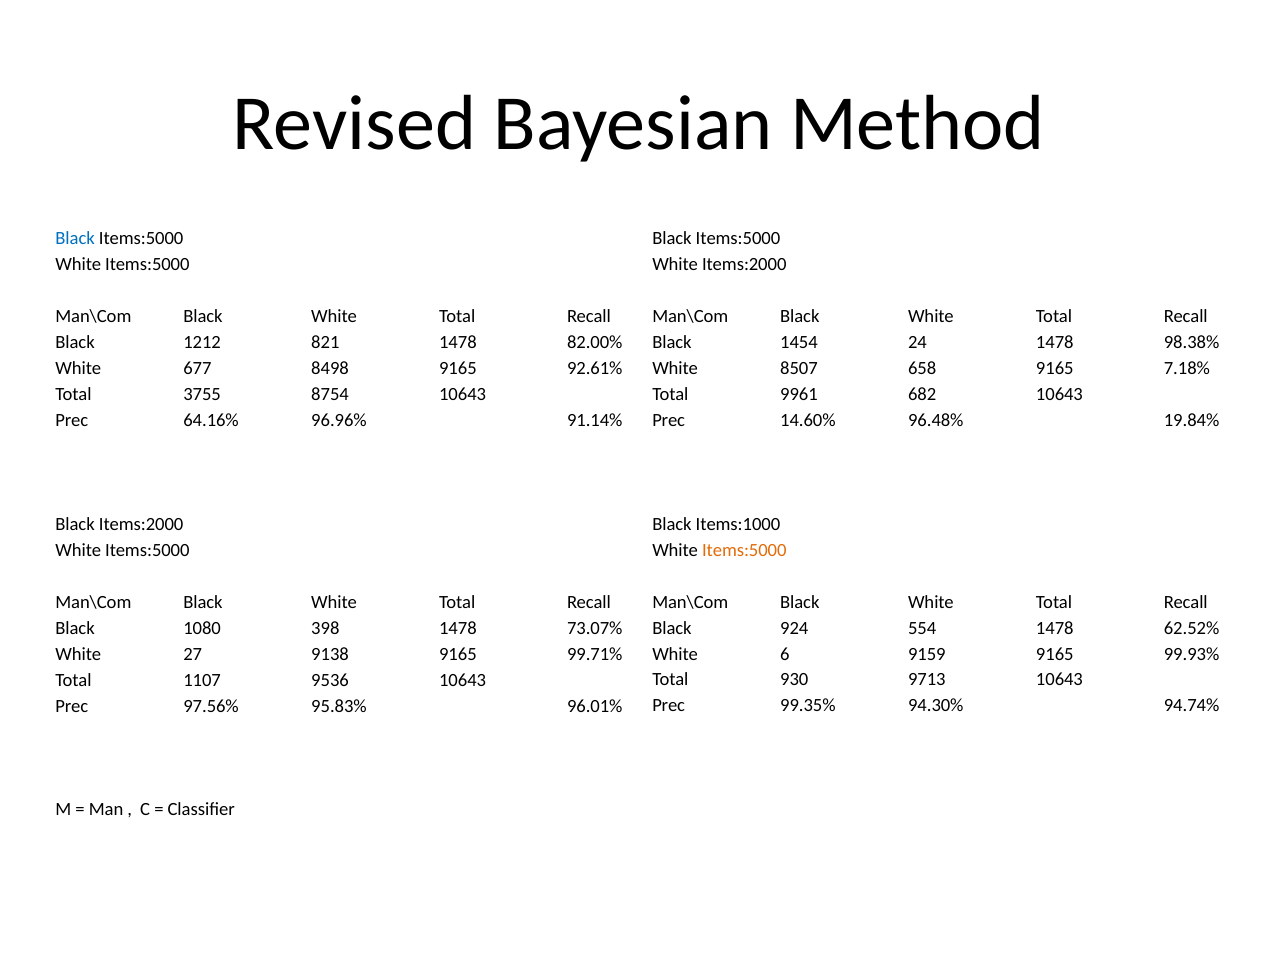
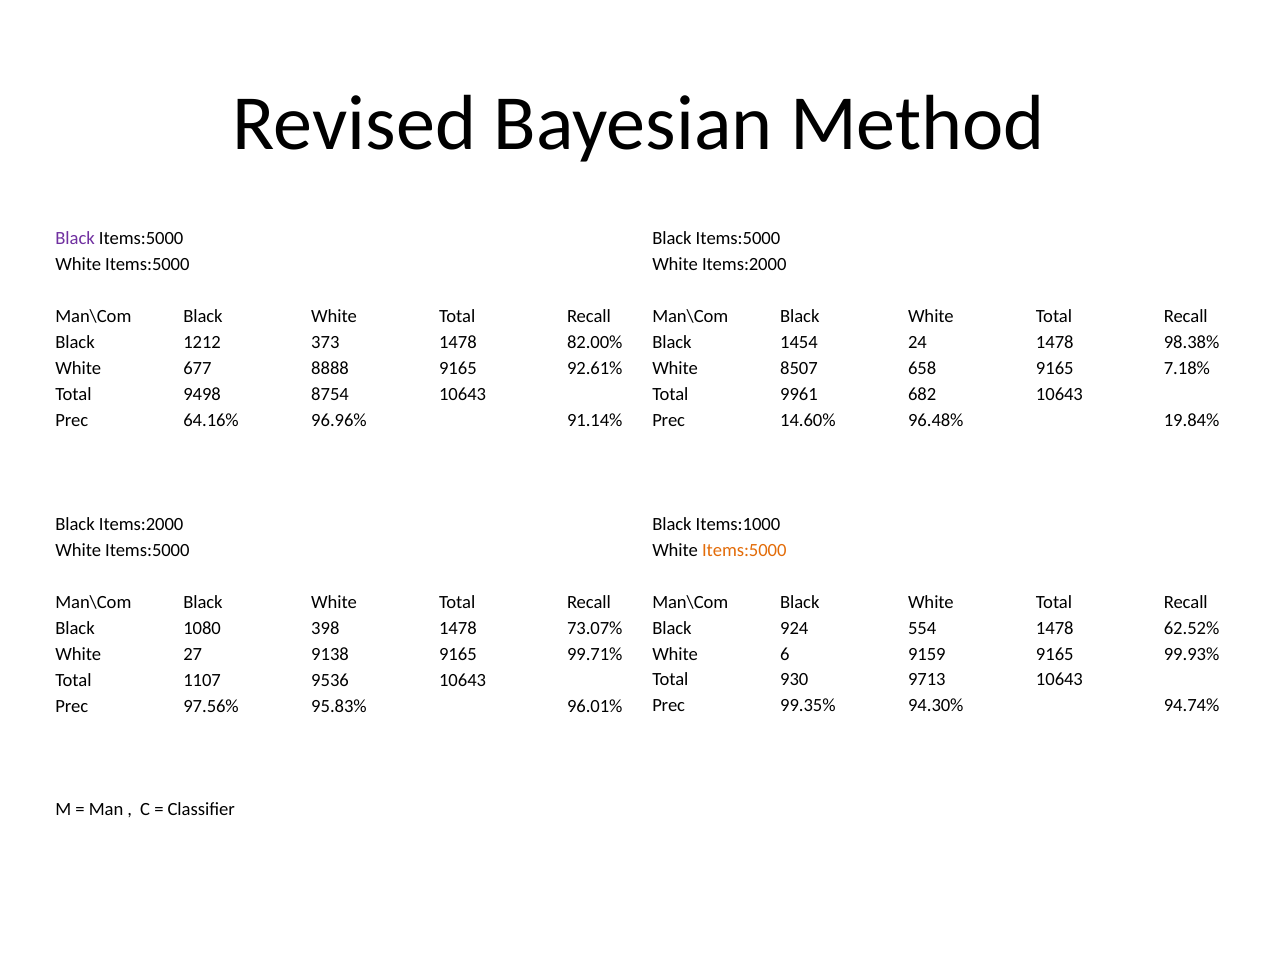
Black at (75, 238) colour: blue -> purple
821: 821 -> 373
8498: 8498 -> 8888
3755: 3755 -> 9498
